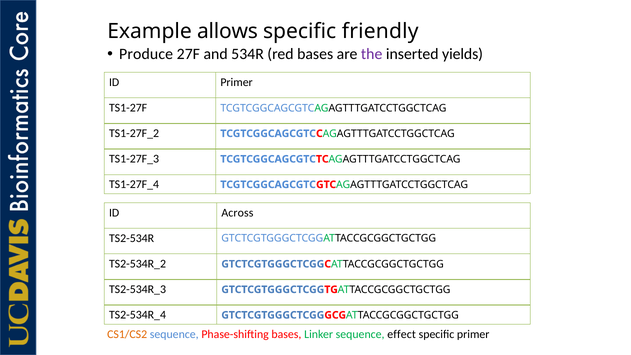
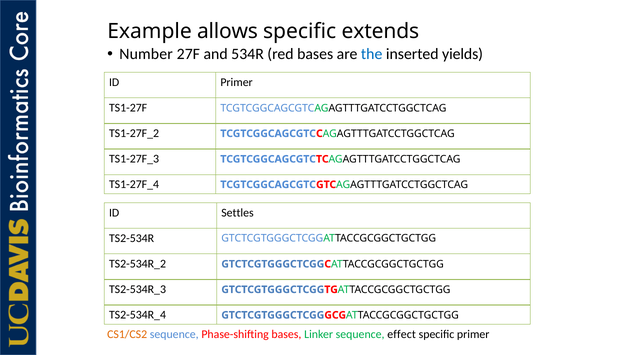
friendly: friendly -> extends
Produce: Produce -> Number
the colour: purple -> blue
Across: Across -> Settles
